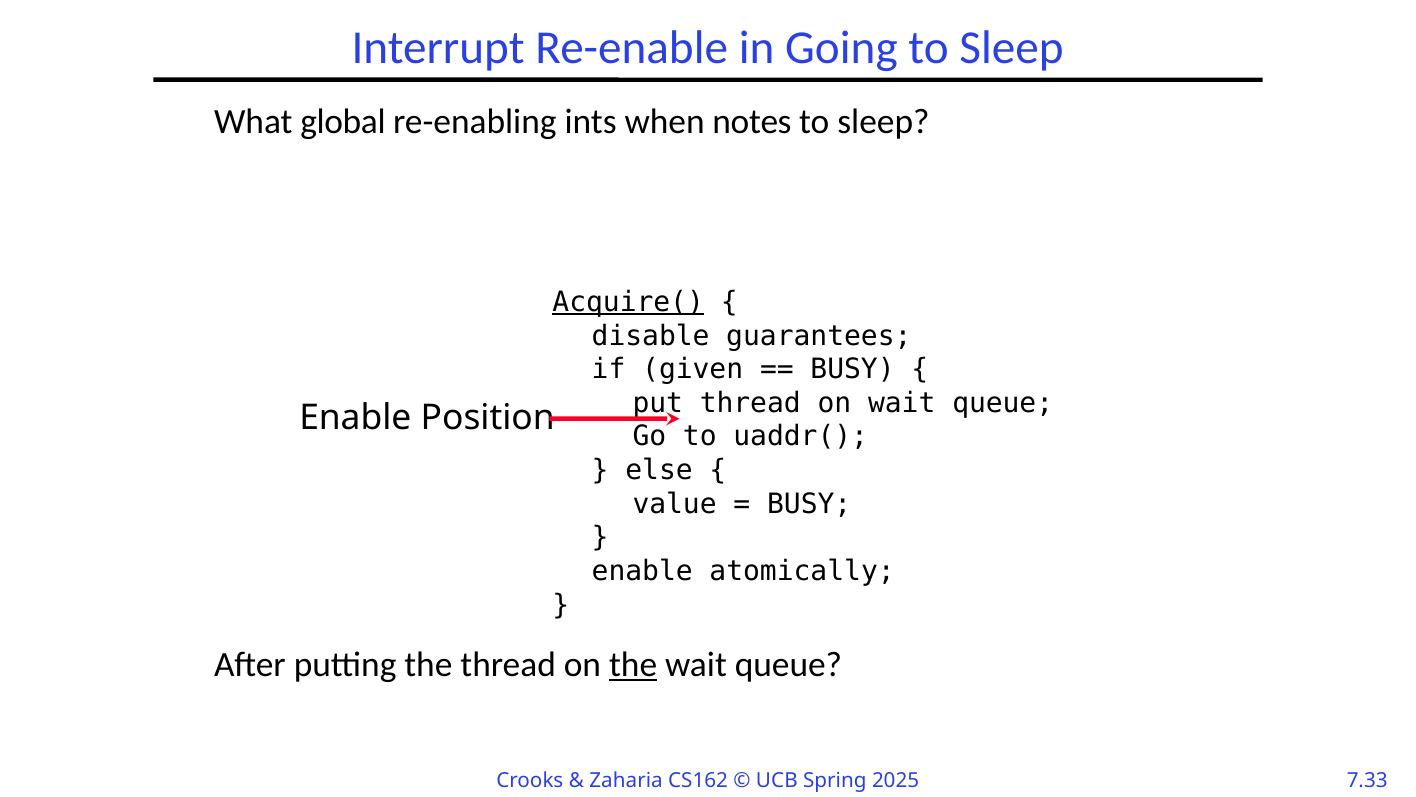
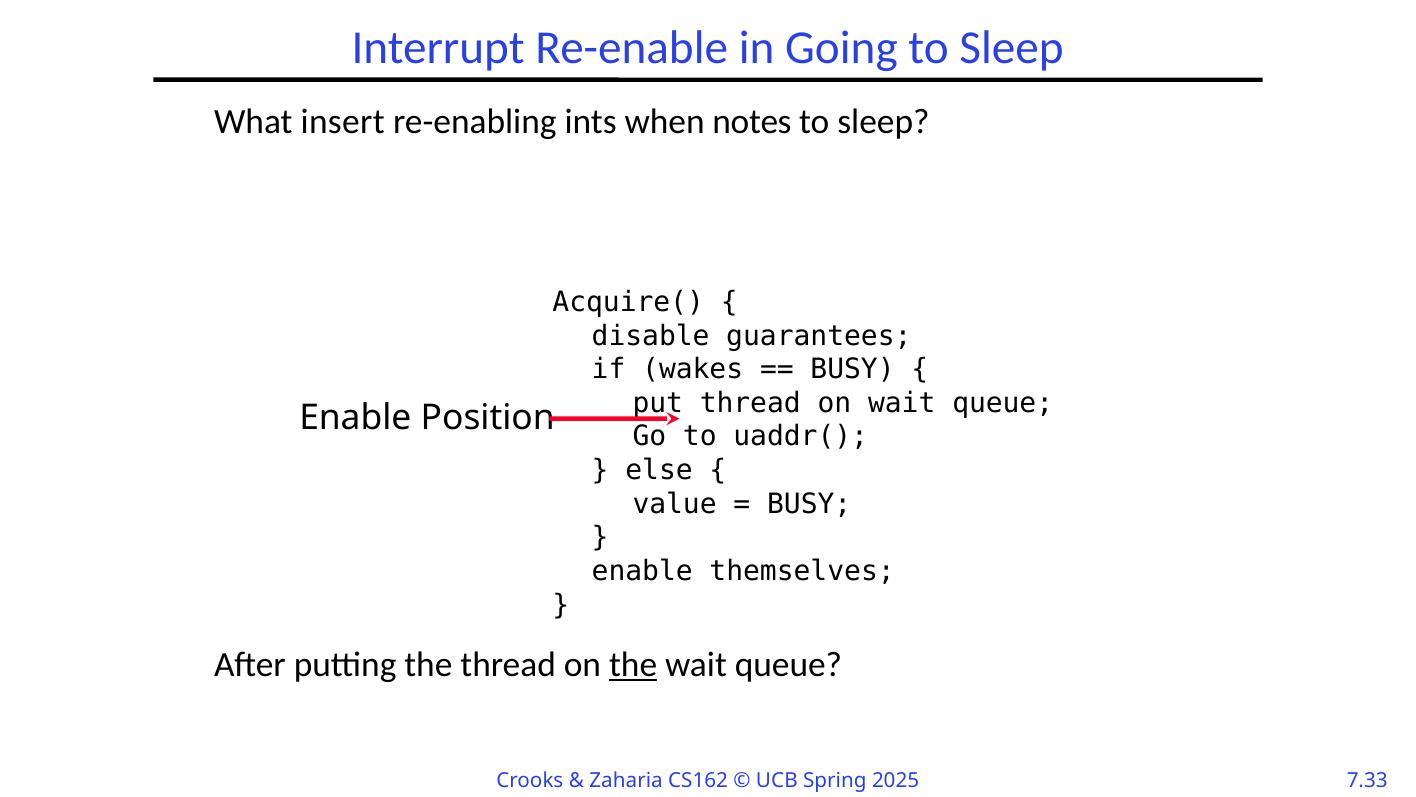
global: global -> insert
Acquire( underline: present -> none
given: given -> wakes
atomically: atomically -> themselves
